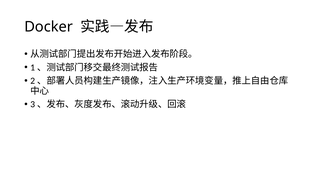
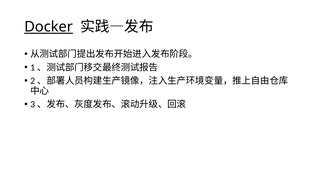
Docker underline: none -> present
